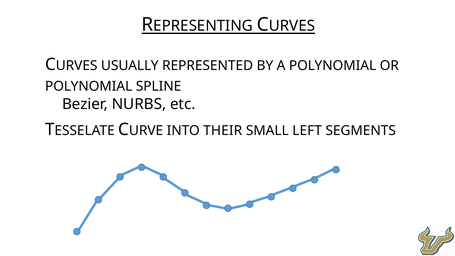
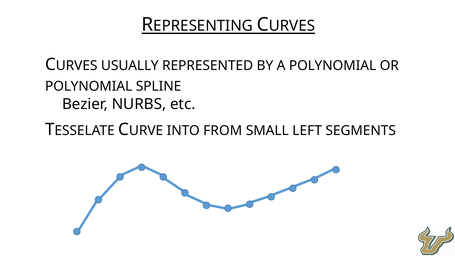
THEIR: THEIR -> FROM
